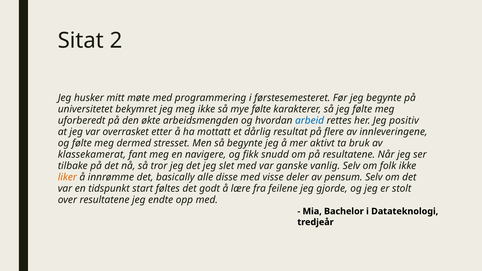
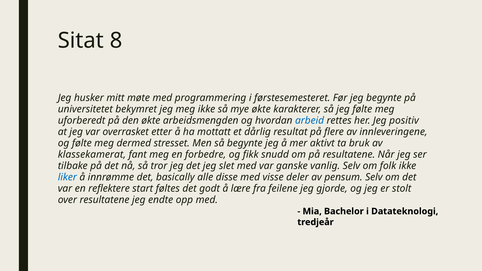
2: 2 -> 8
mye følte: følte -> økte
navigere: navigere -> forbedre
liker colour: orange -> blue
tidspunkt: tidspunkt -> reflektere
